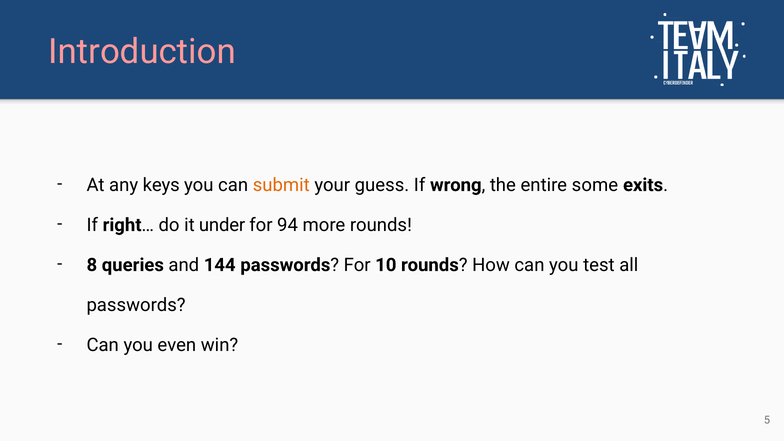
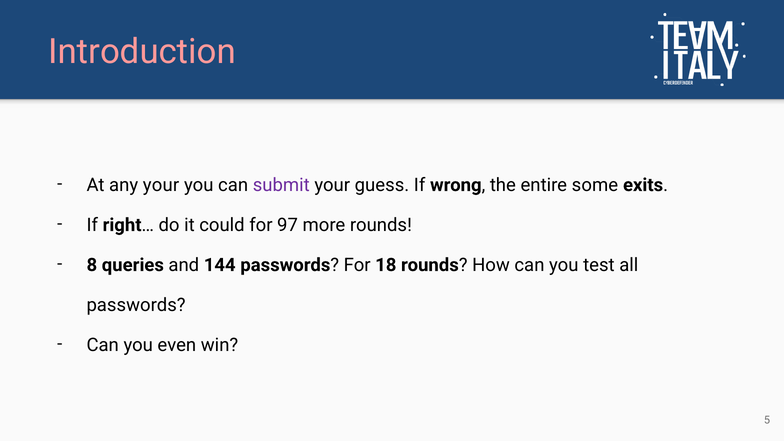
any keys: keys -> your
submit colour: orange -> purple
under: under -> could
94: 94 -> 97
10: 10 -> 18
